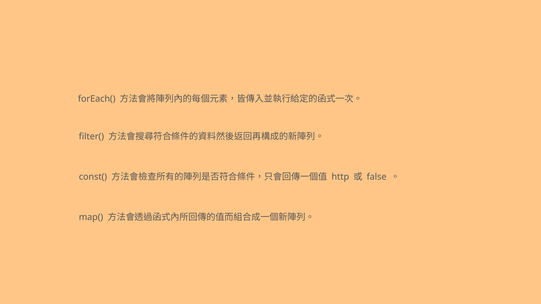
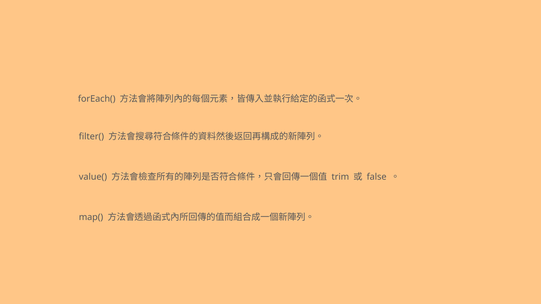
const(: const( -> value(
http: http -> trim
